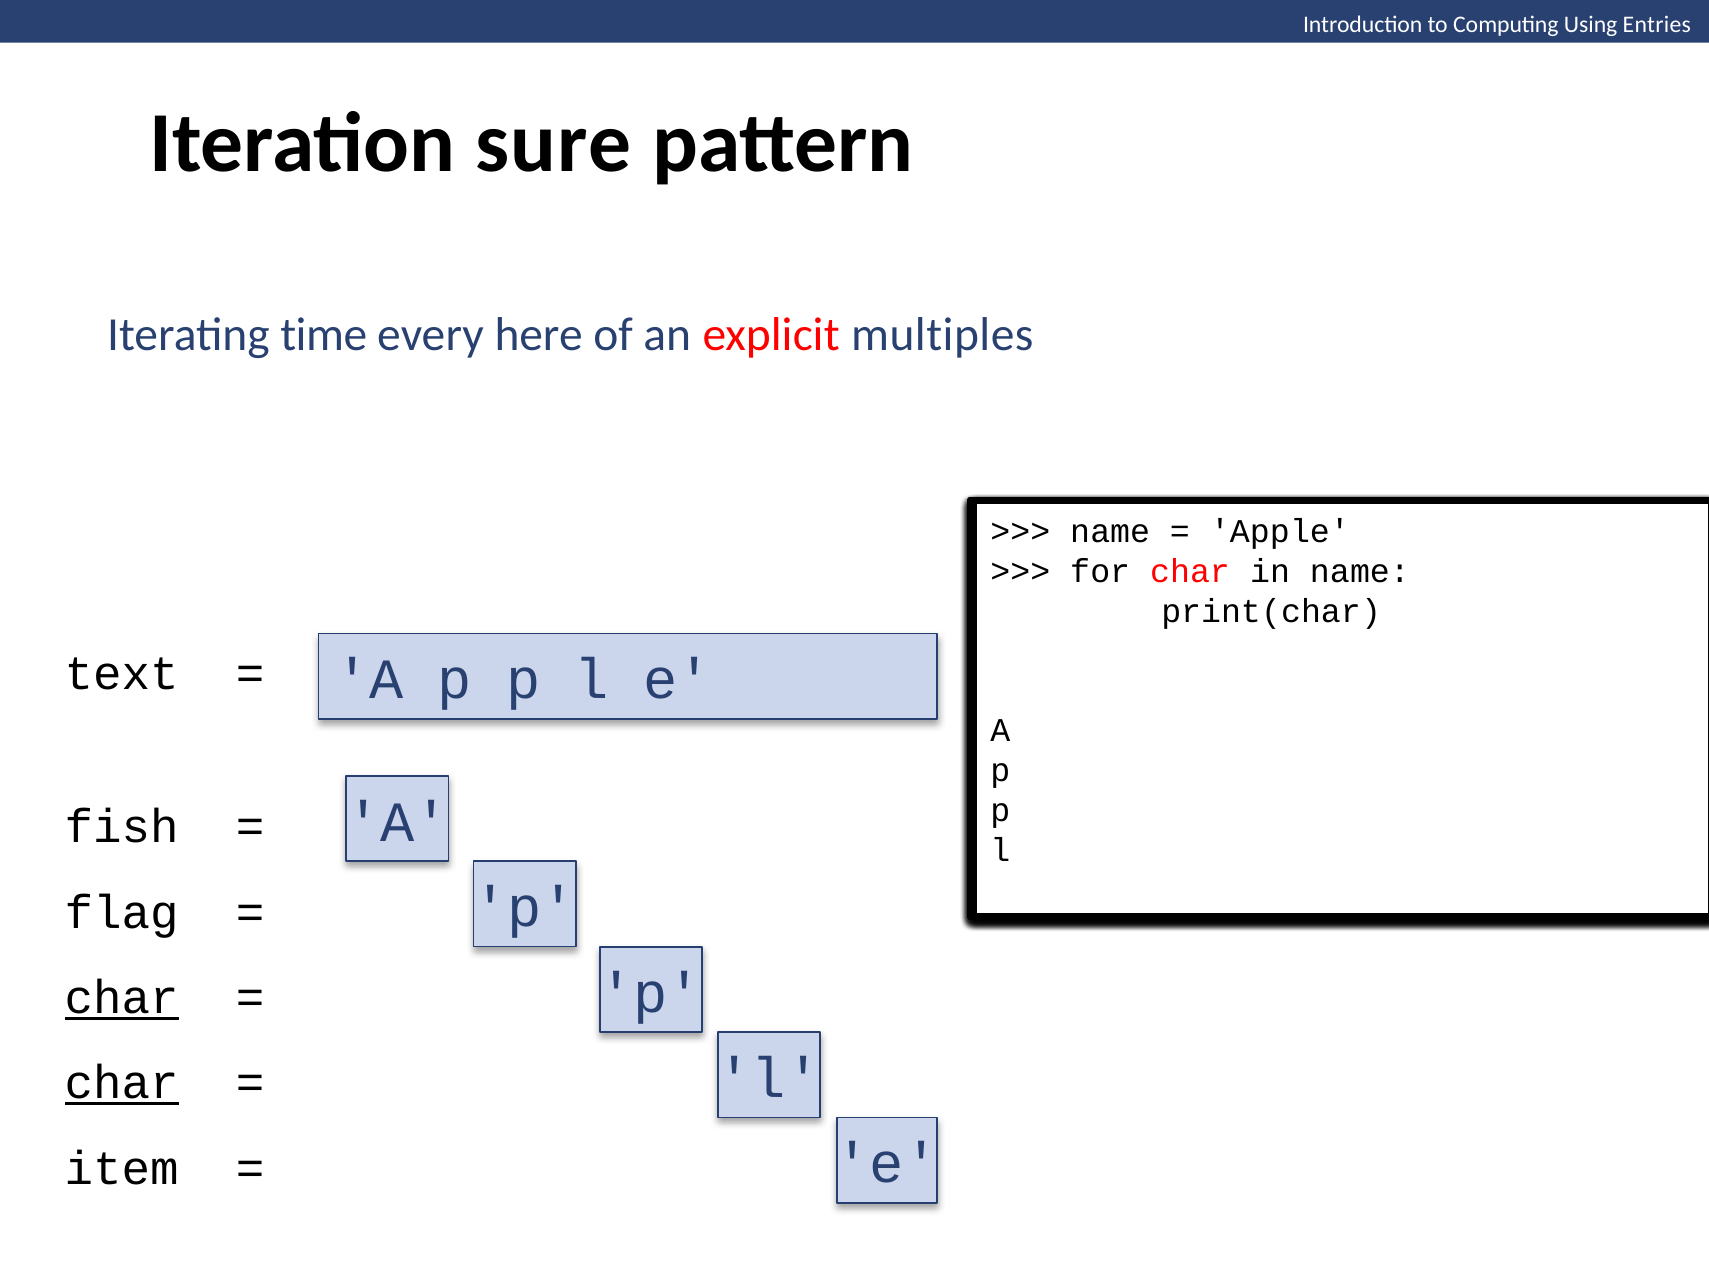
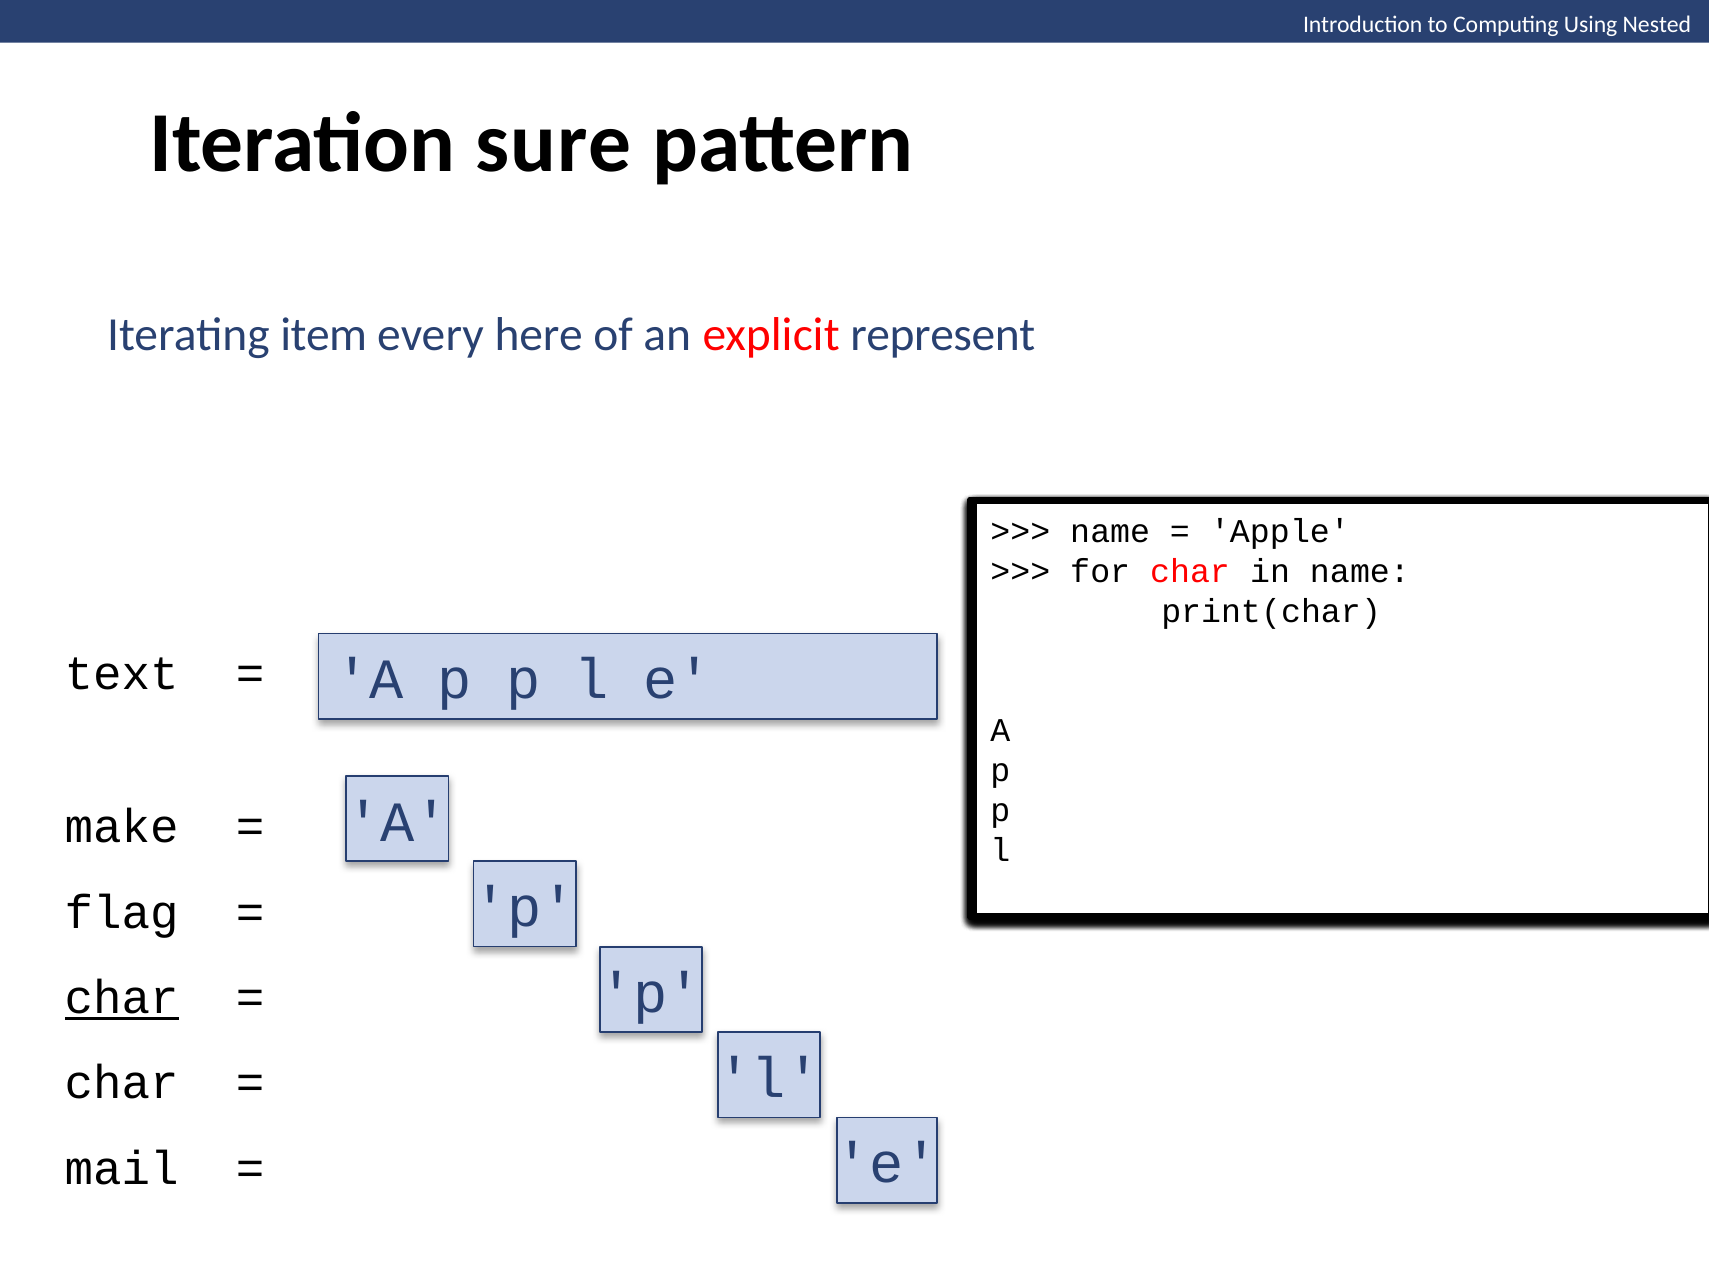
Entries: Entries -> Nested
time: time -> item
multiples: multiples -> represent
fish: fish -> make
char at (122, 1084) underline: present -> none
item: item -> mail
